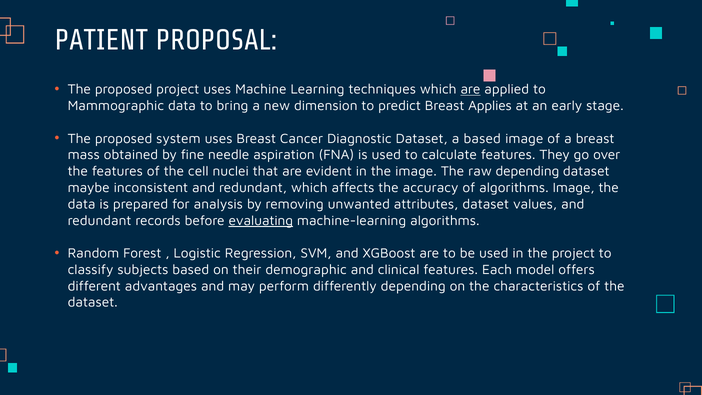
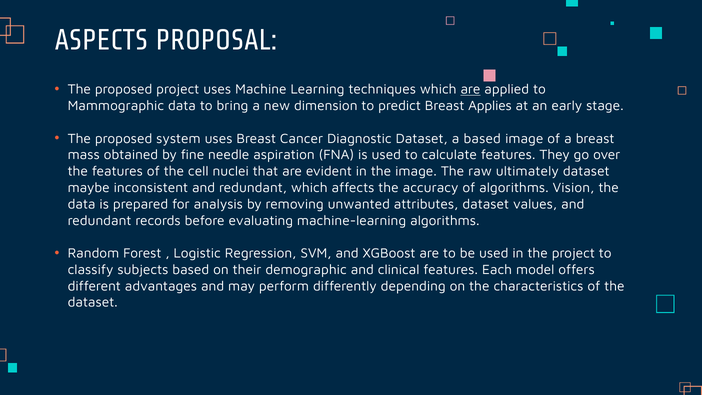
PATIENT: PATIENT -> ASPECTS
raw depending: depending -> ultimately
algorithms Image: Image -> Vision
evaluating underline: present -> none
